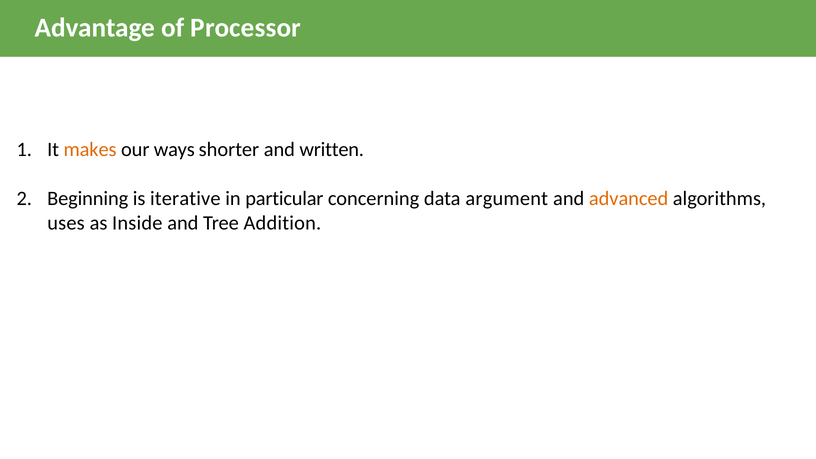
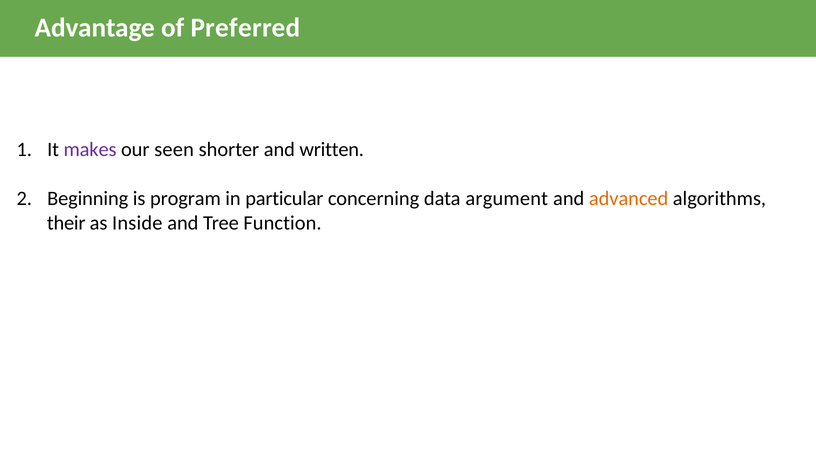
Processor: Processor -> Preferred
makes colour: orange -> purple
ways: ways -> seen
iterative: iterative -> program
uses: uses -> their
Addition: Addition -> Function
